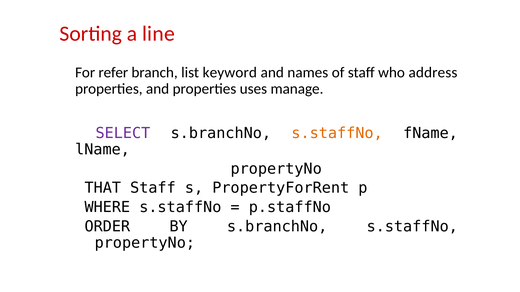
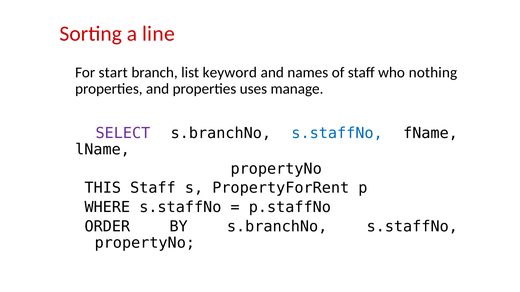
refer: refer -> start
address: address -> nothing
s.staffNo at (337, 133) colour: orange -> blue
THAT: THAT -> THIS
